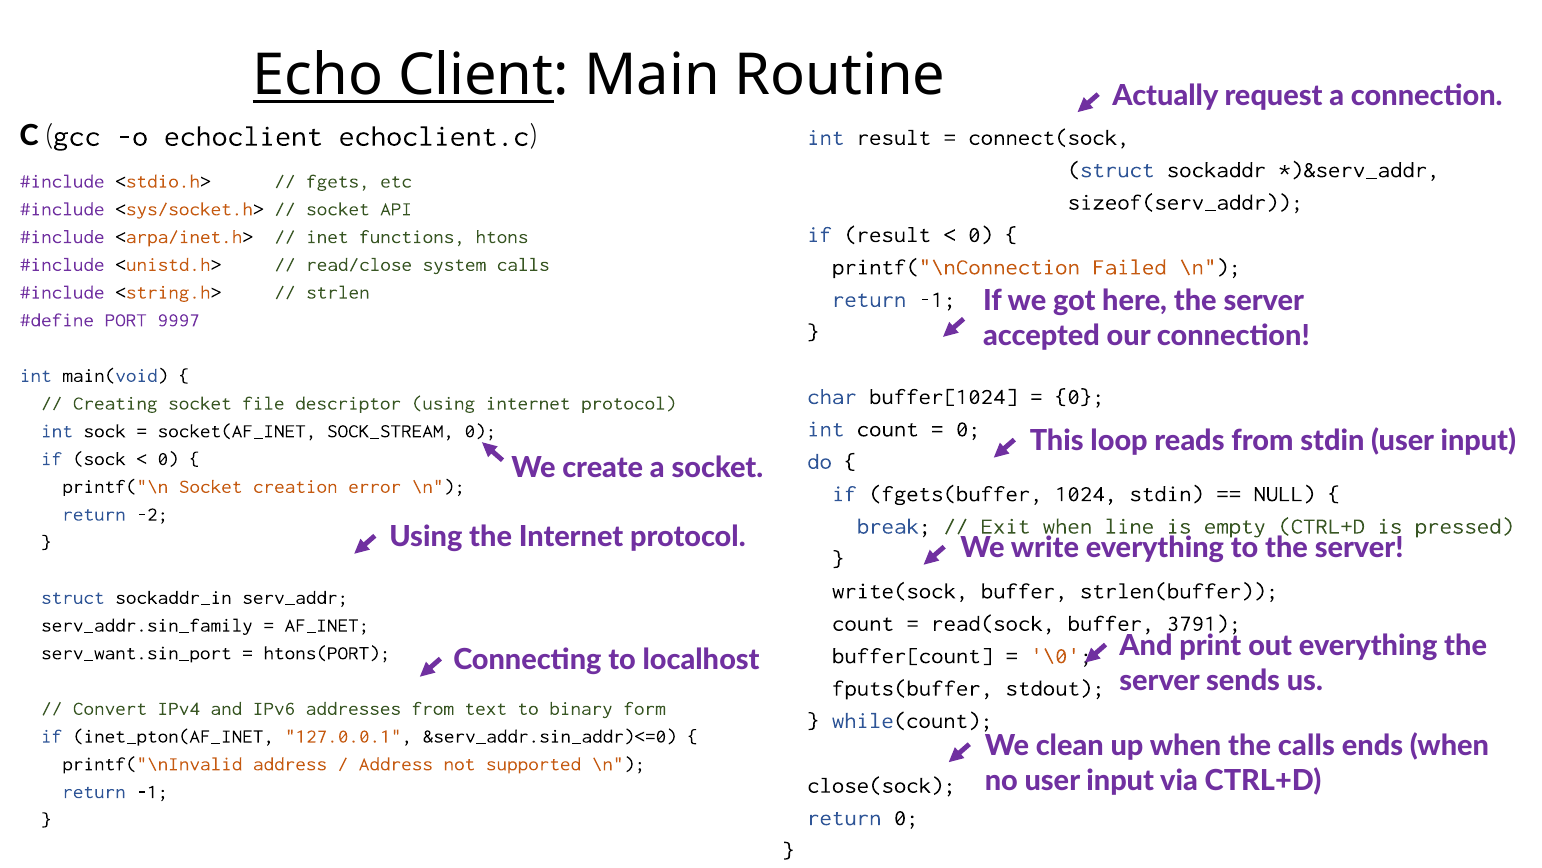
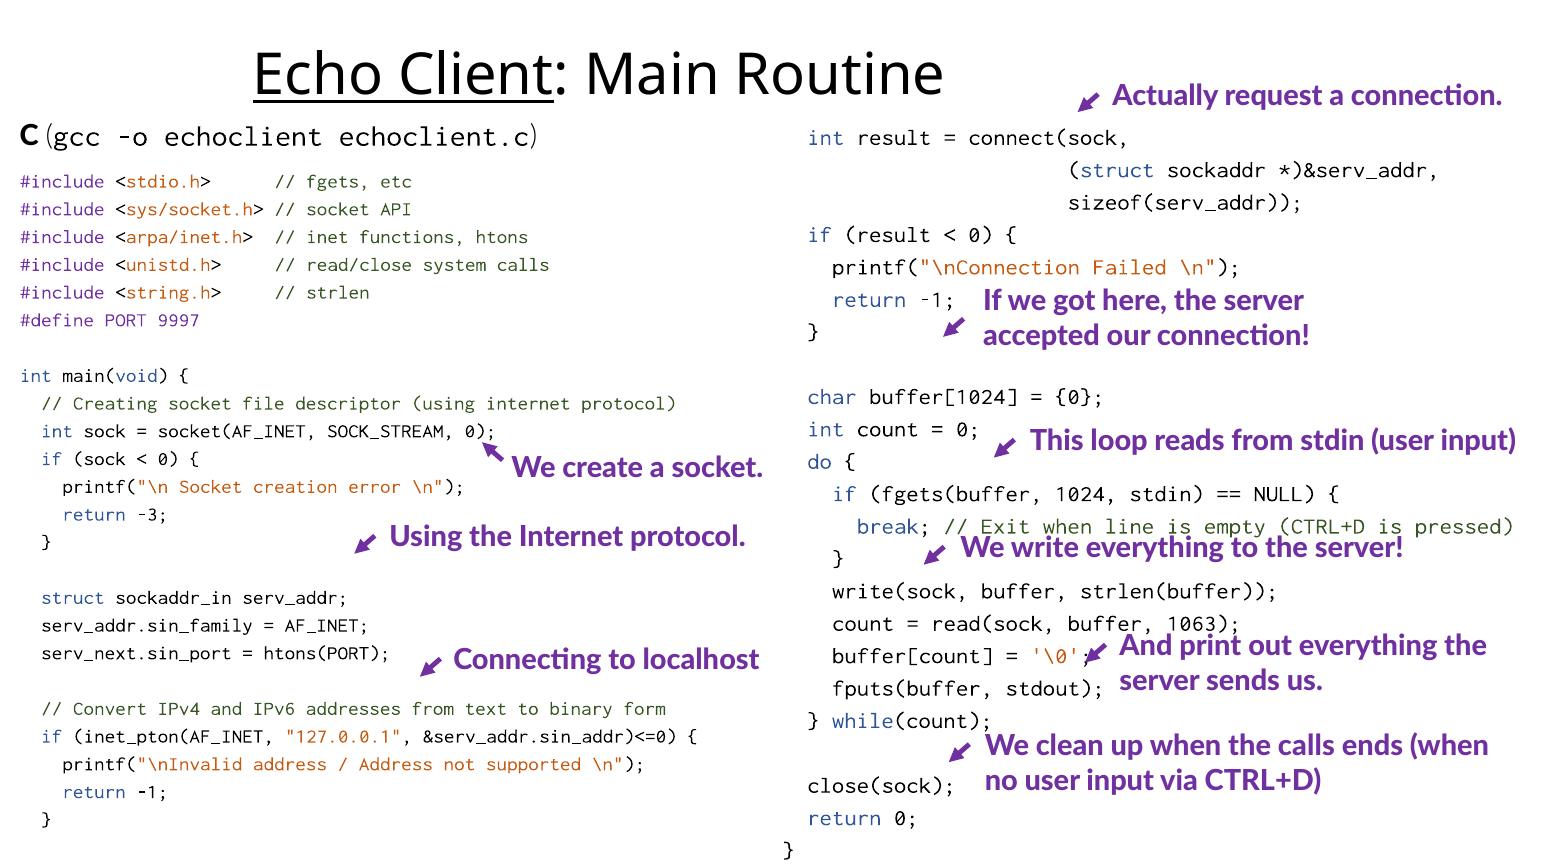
-2: -2 -> -3
3791: 3791 -> 1063
serv_want.sin_port: serv_want.sin_port -> serv_next.sin_port
